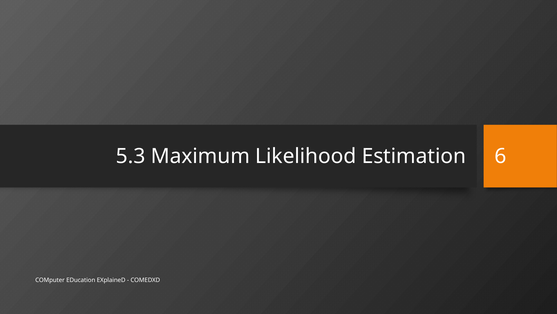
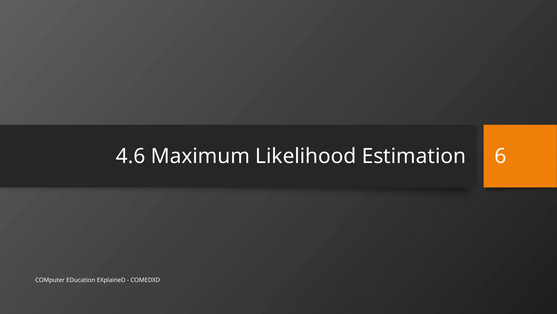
5.3: 5.3 -> 4.6
